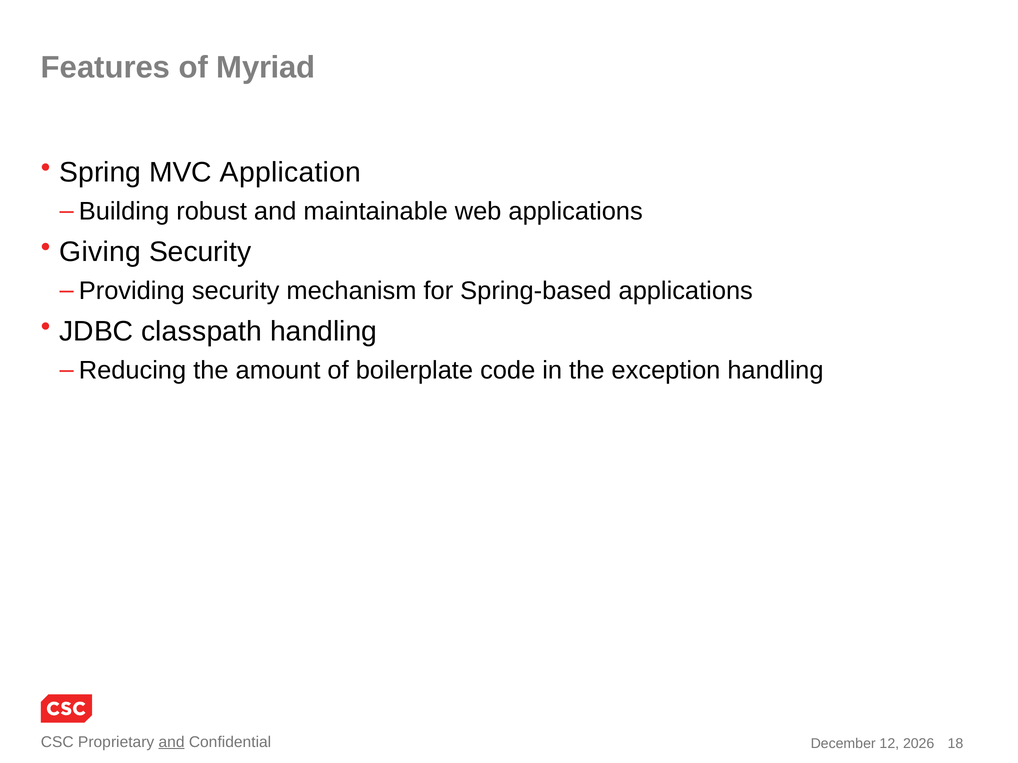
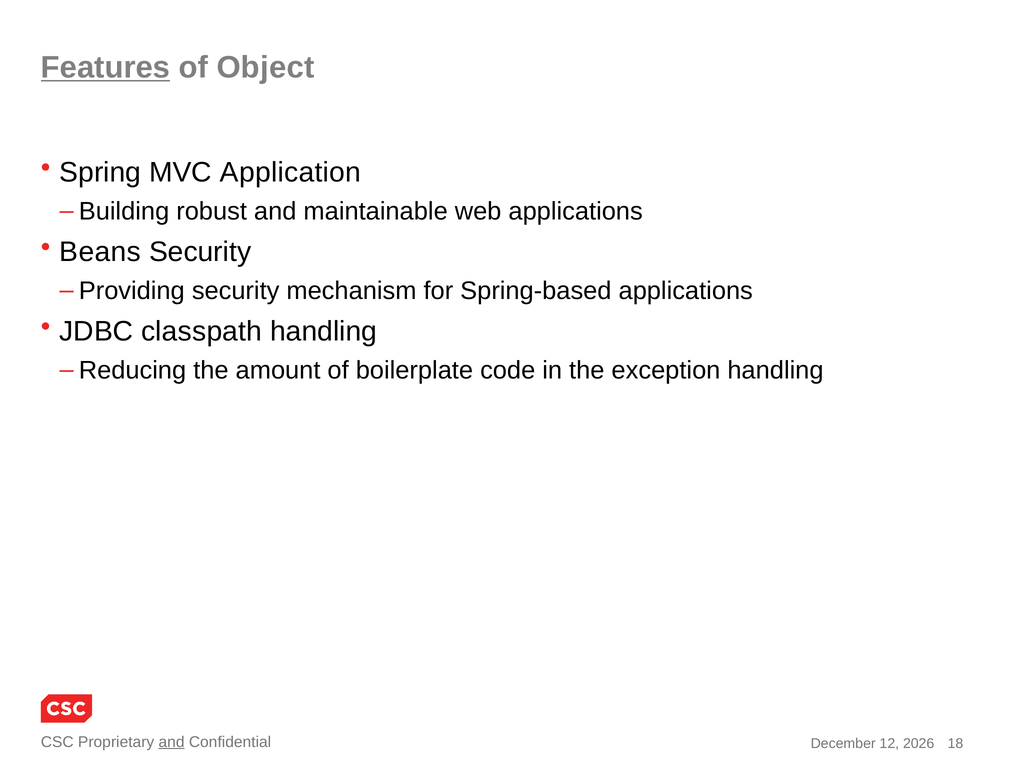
Features underline: none -> present
Myriad: Myriad -> Object
Giving: Giving -> Beans
